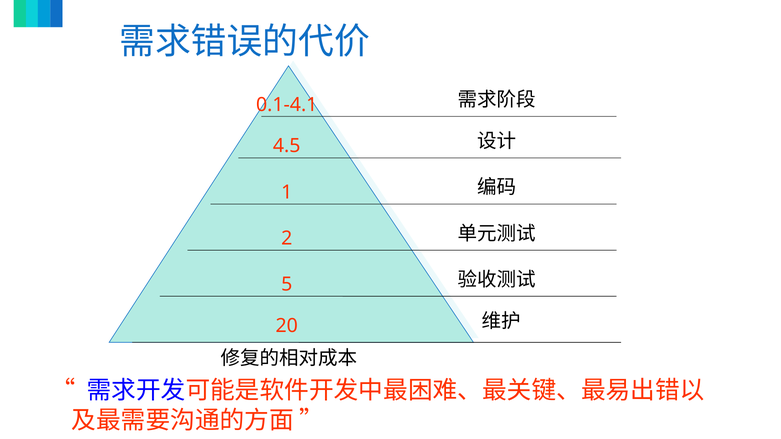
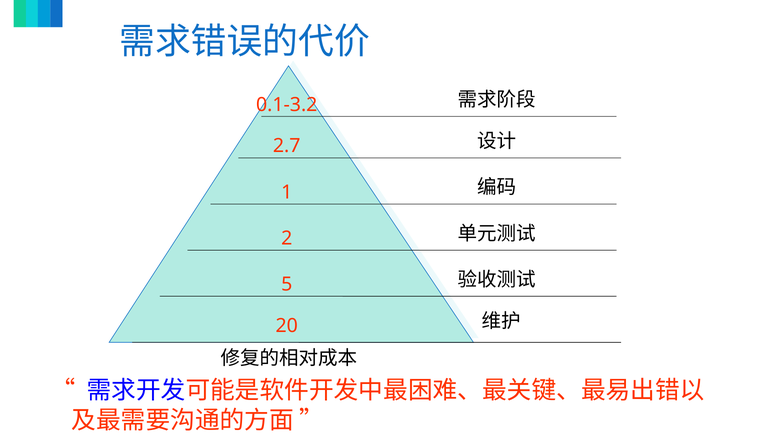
0.1-4.1: 0.1-4.1 -> 0.1-3.2
4.5: 4.5 -> 2.7
